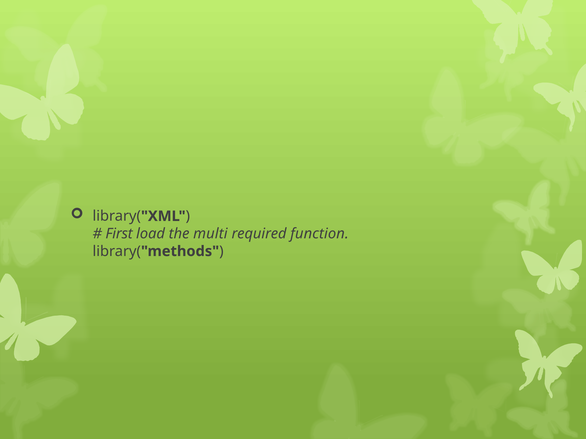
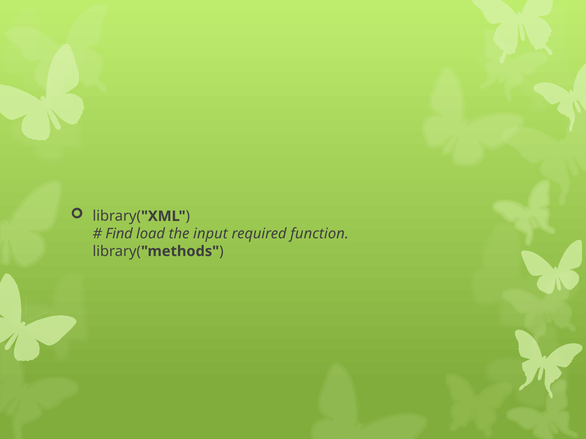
First: First -> Find
multi: multi -> input
